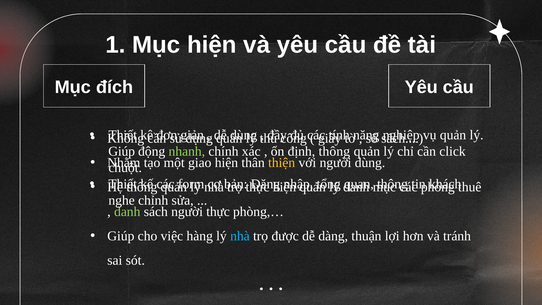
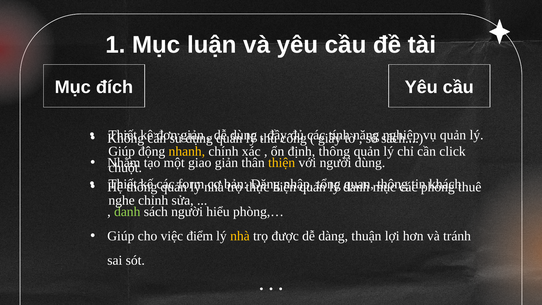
Mục hiện: hiện -> luận
nhanh colour: light green -> yellow
giao hiện: hiện -> giản
người thực: thực -> hiểu
hàng: hàng -> điểm
nhà at (240, 236) colour: light blue -> yellow
